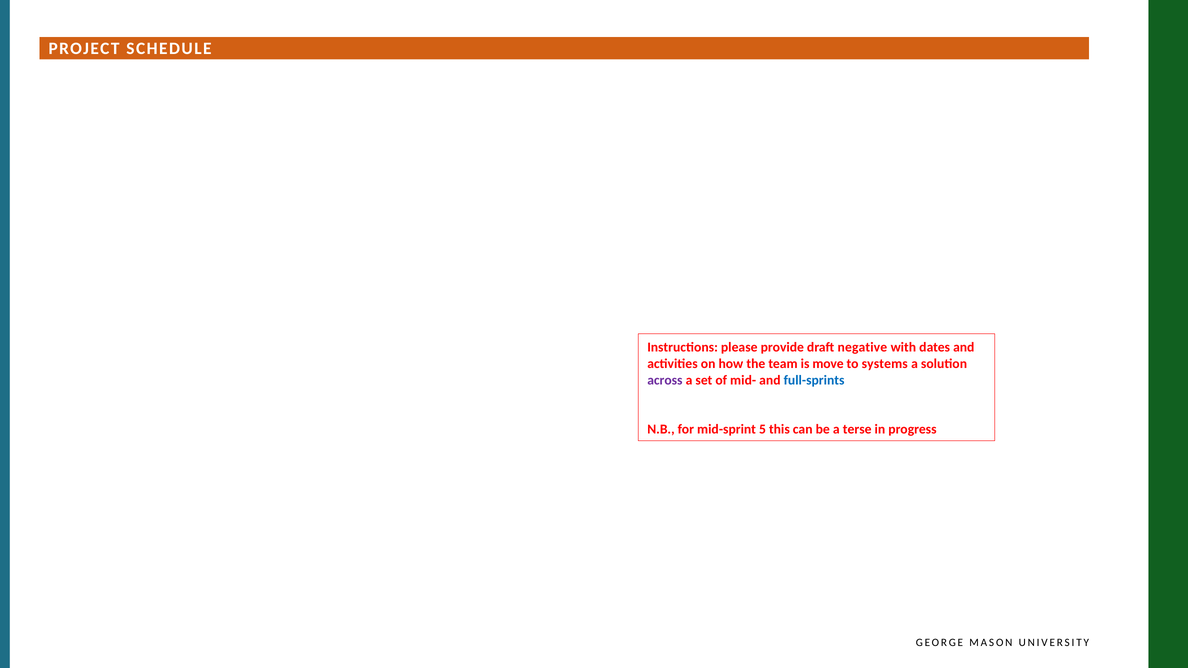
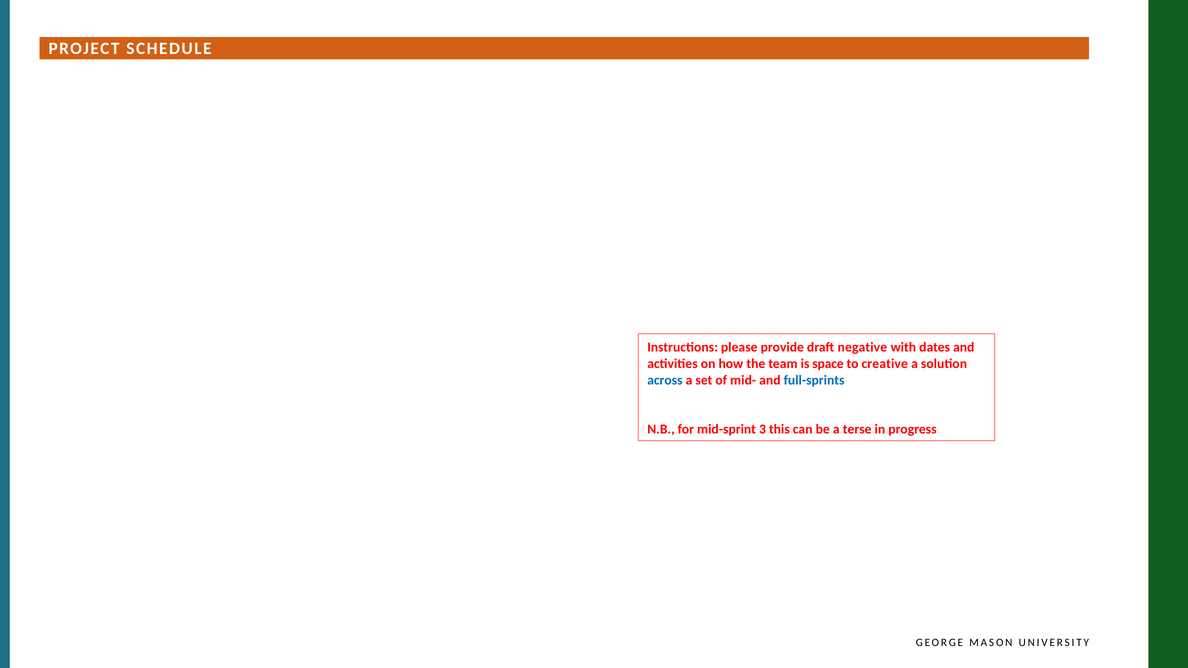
move: move -> space
systems: systems -> creative
across colour: purple -> blue
5: 5 -> 3
